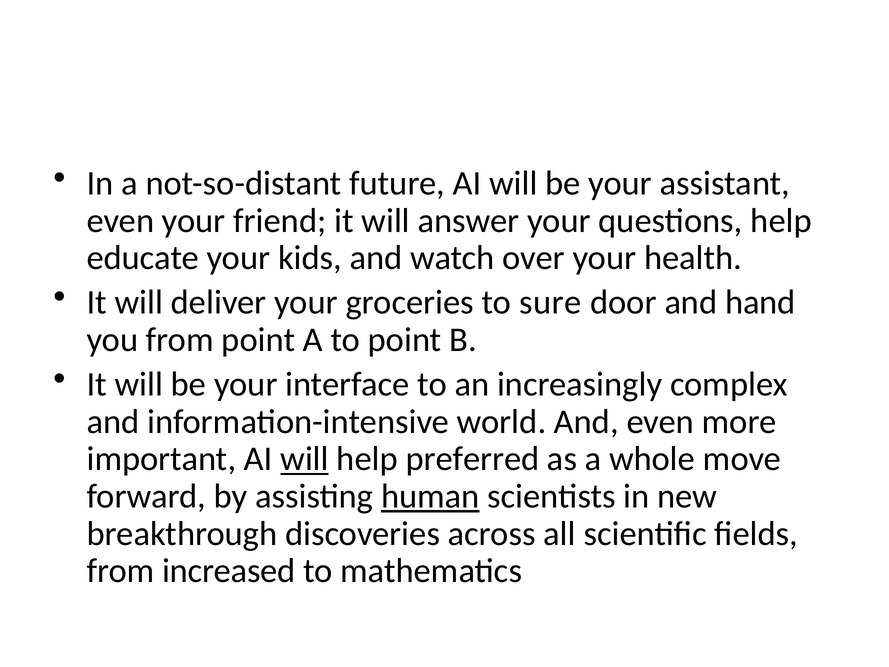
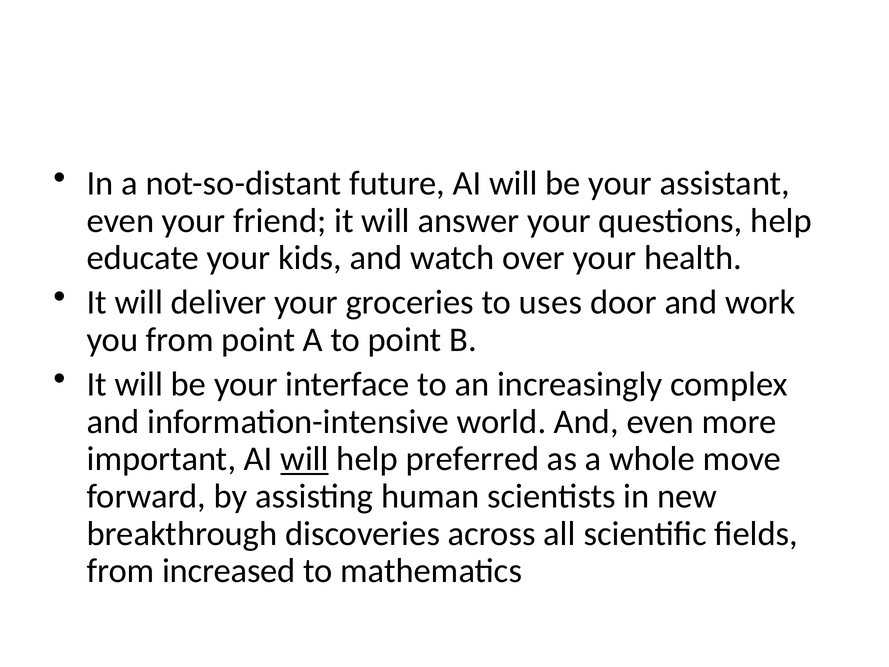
sure: sure -> uses
hand: hand -> work
human underline: present -> none
